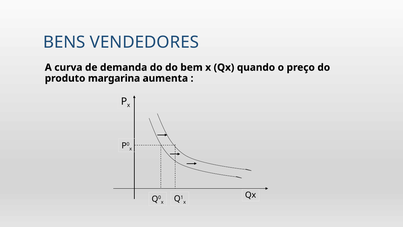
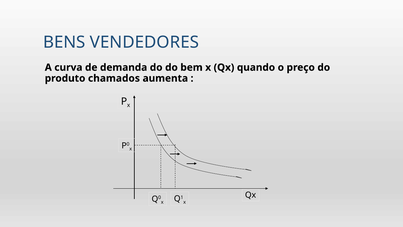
margarina: margarina -> chamados
